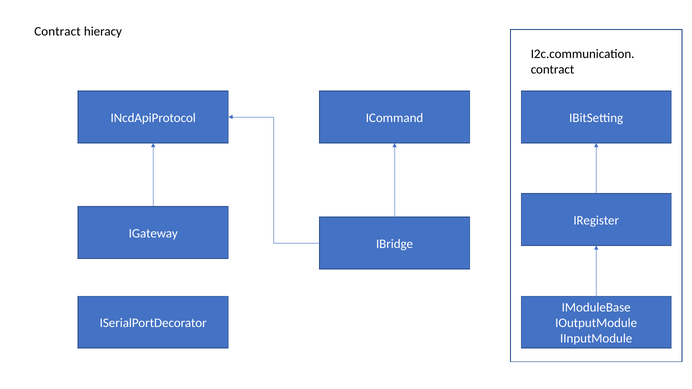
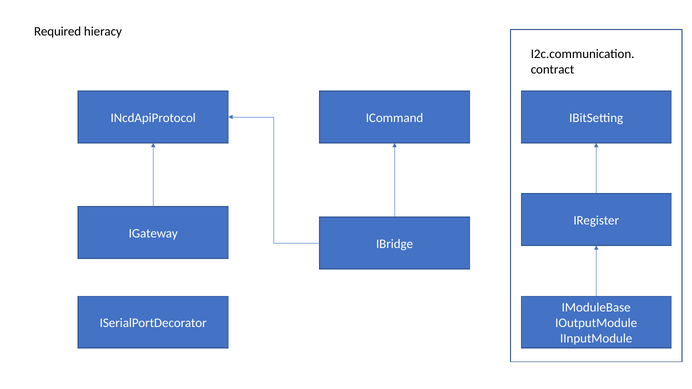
Contract at (57, 31): Contract -> Required
